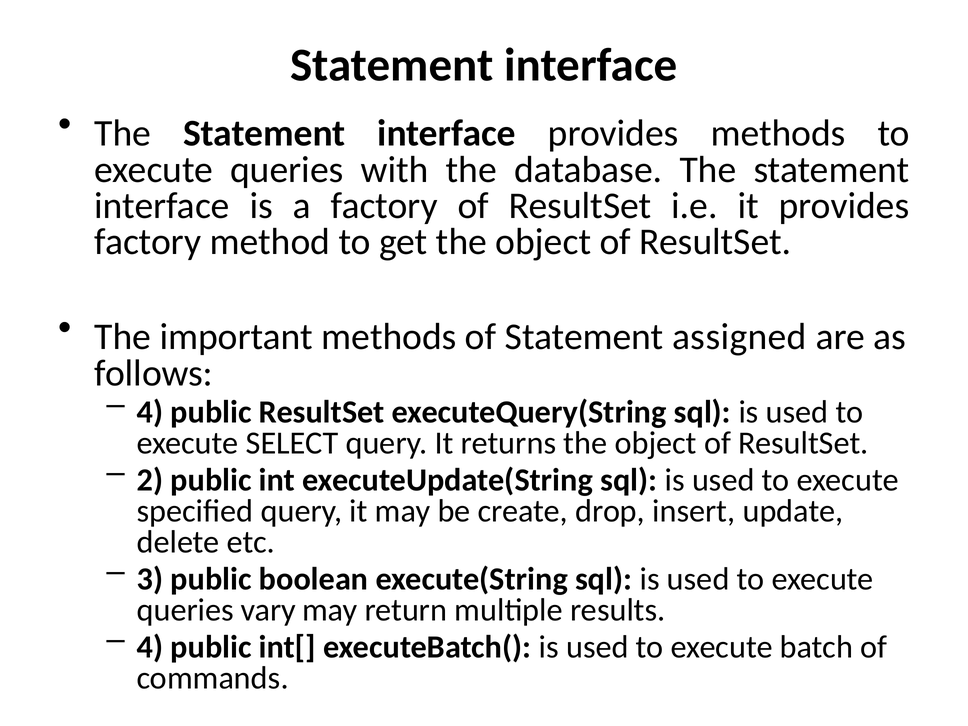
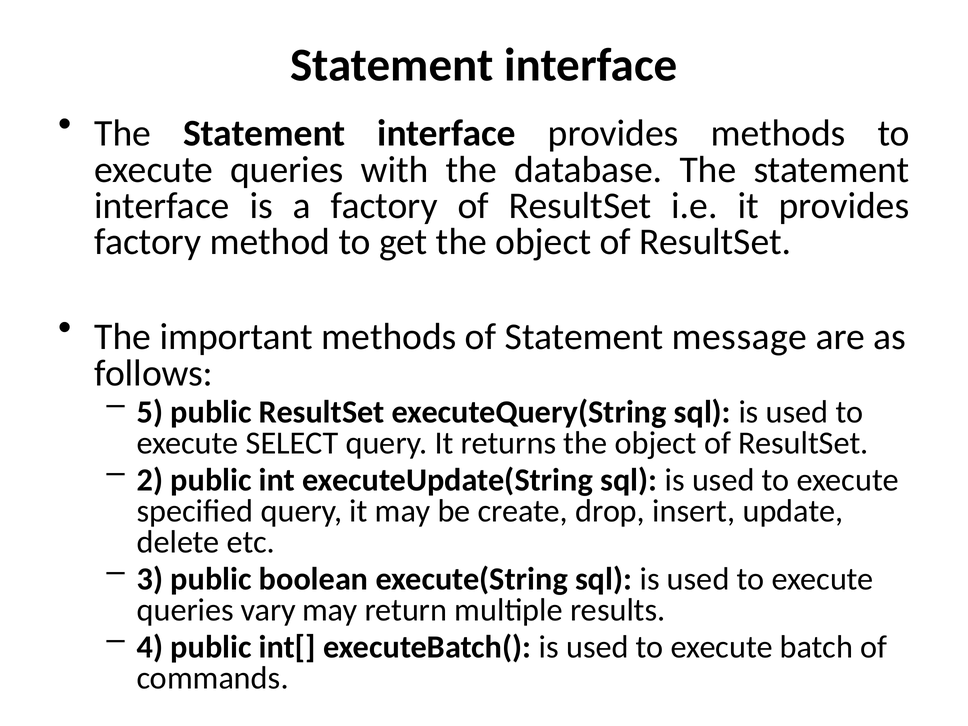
assigned: assigned -> message
4 at (150, 412): 4 -> 5
